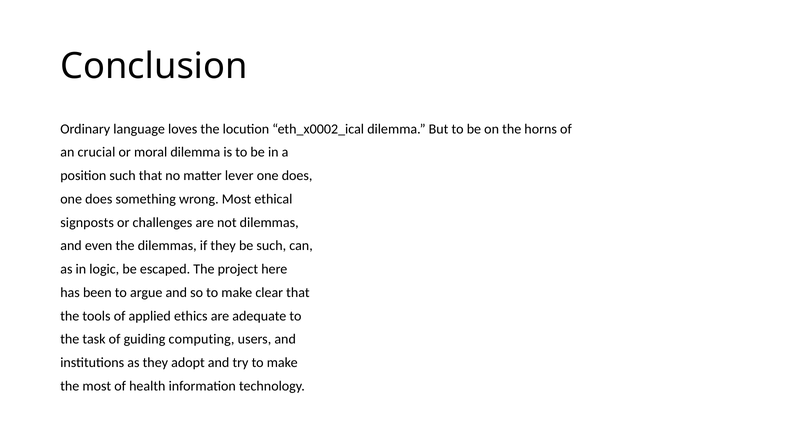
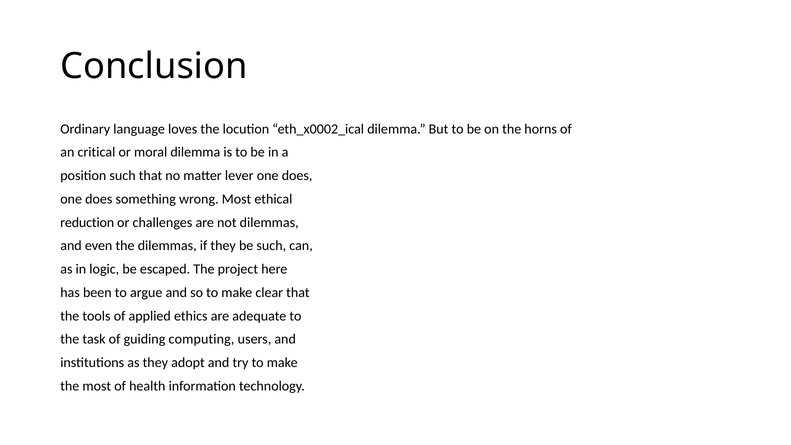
crucial: crucial -> critical
signposts: signposts -> reduction
